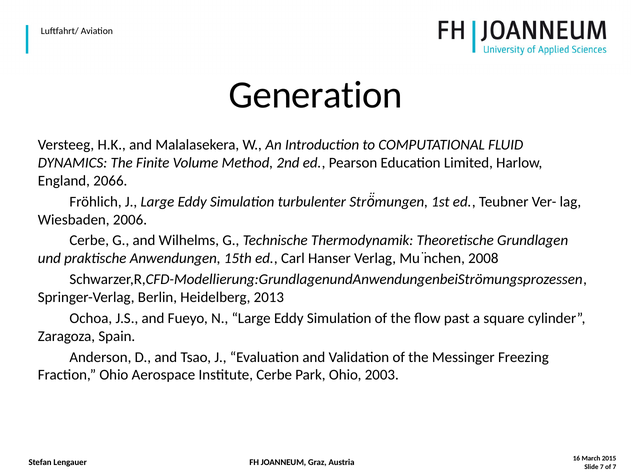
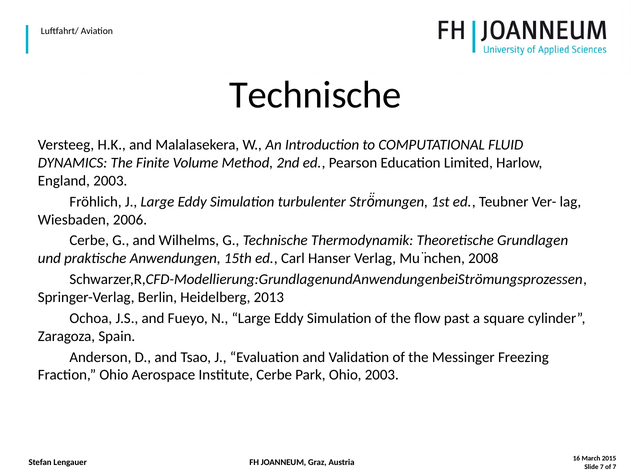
Generation at (316, 95): Generation -> Technische
England 2066: 2066 -> 2003
